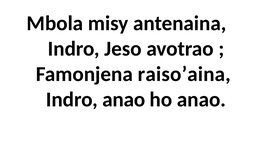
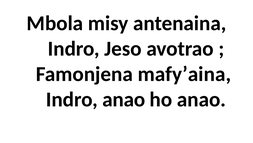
raiso’aina: raiso’aina -> mafy’aina
